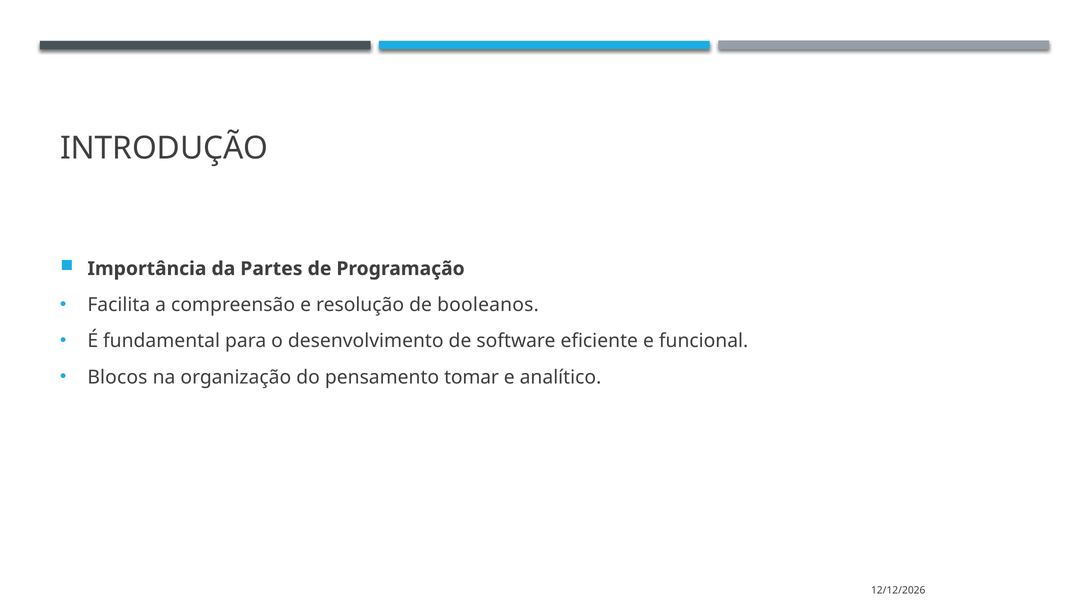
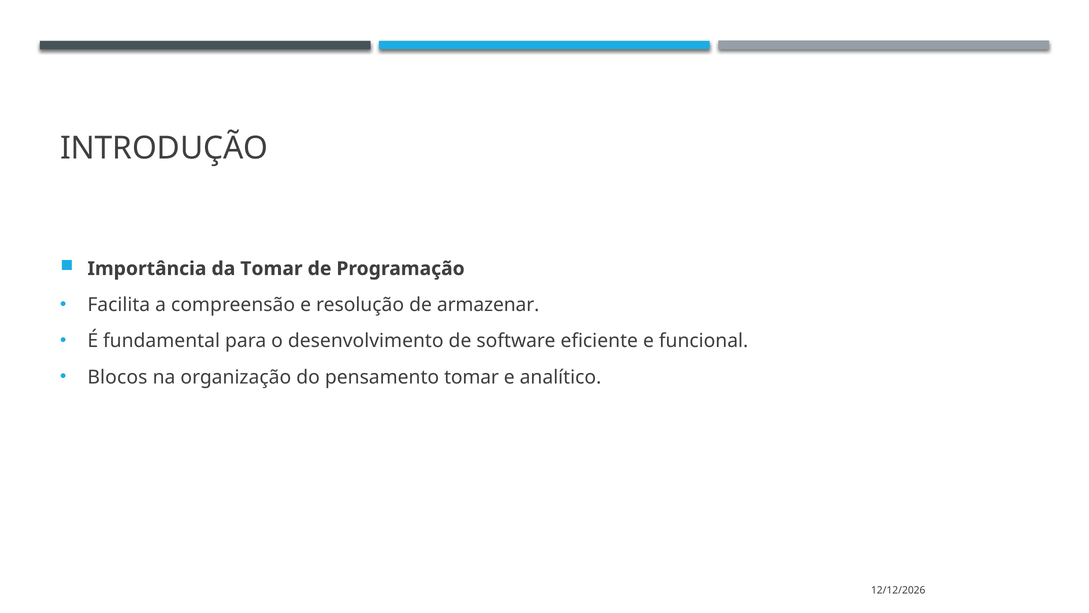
da Partes: Partes -> Tomar
booleanos: booleanos -> armazenar
